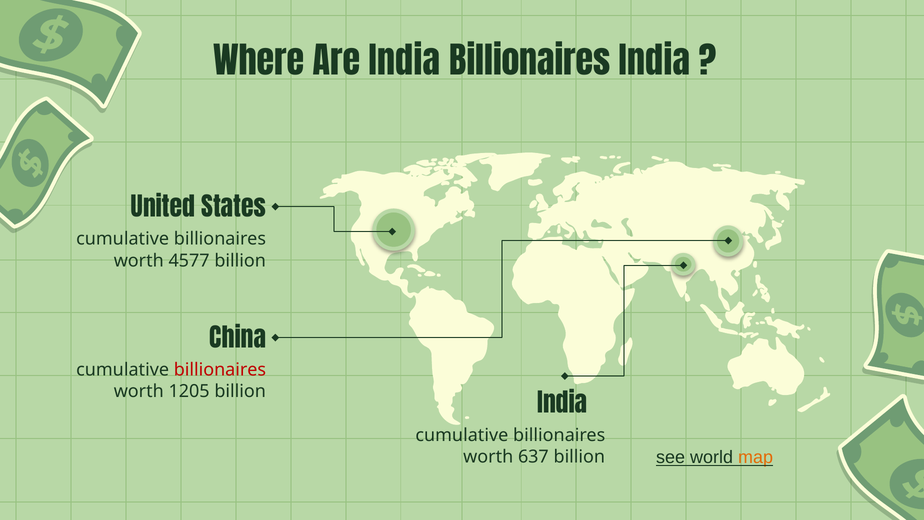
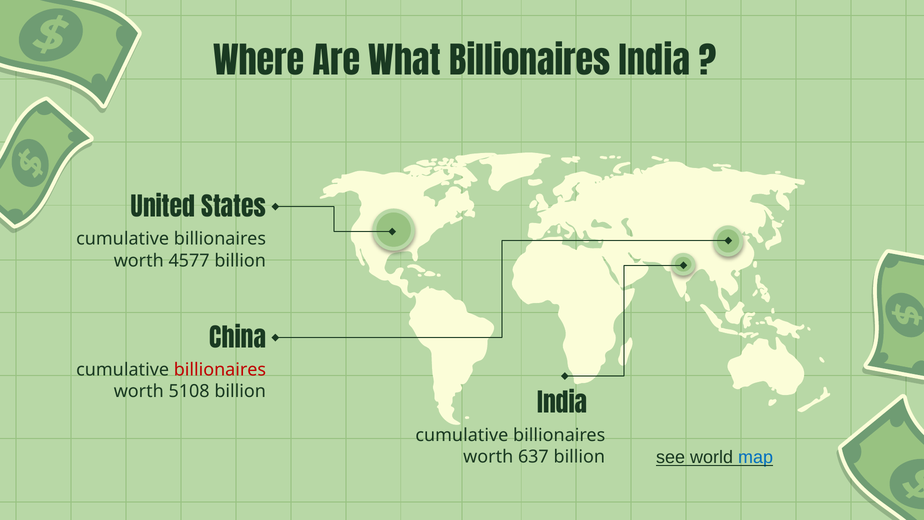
Are India: India -> What
1205: 1205 -> 5108
map colour: orange -> blue
